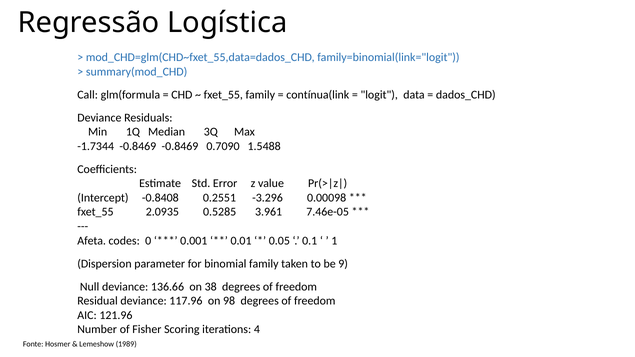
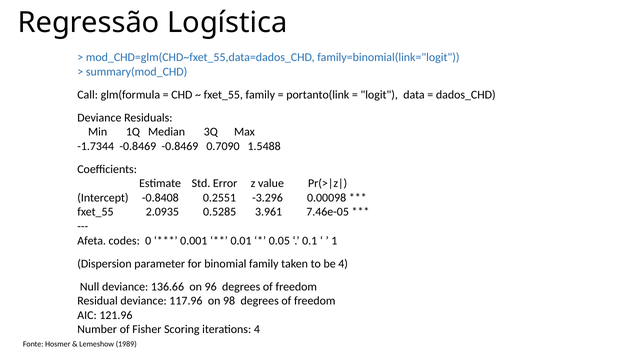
contínua(link: contínua(link -> portanto(link
be 9: 9 -> 4
38: 38 -> 96
